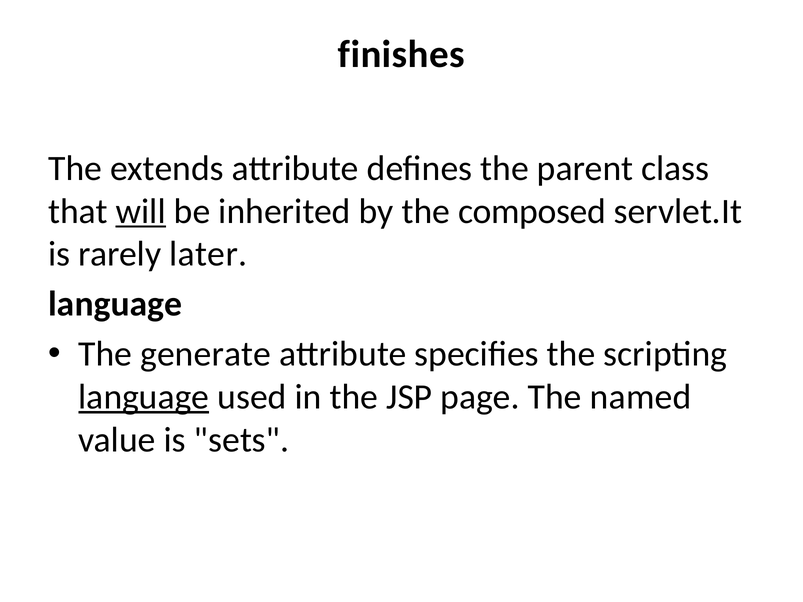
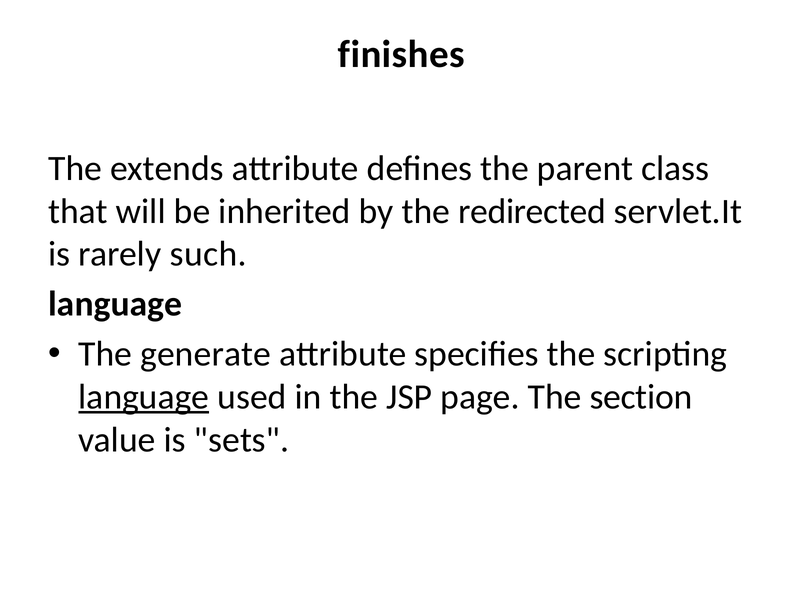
will underline: present -> none
composed: composed -> redirected
later: later -> such
named: named -> section
